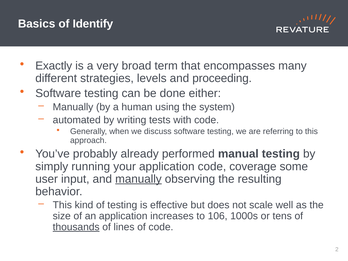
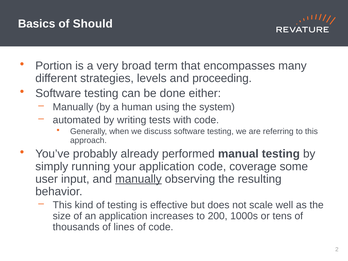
Identify: Identify -> Should
Exactly: Exactly -> Portion
106: 106 -> 200
thousands underline: present -> none
